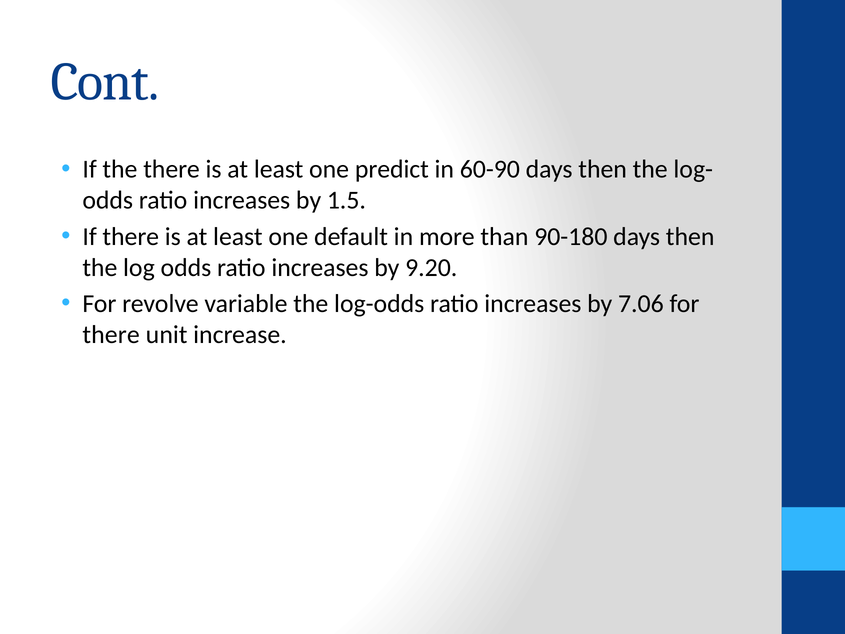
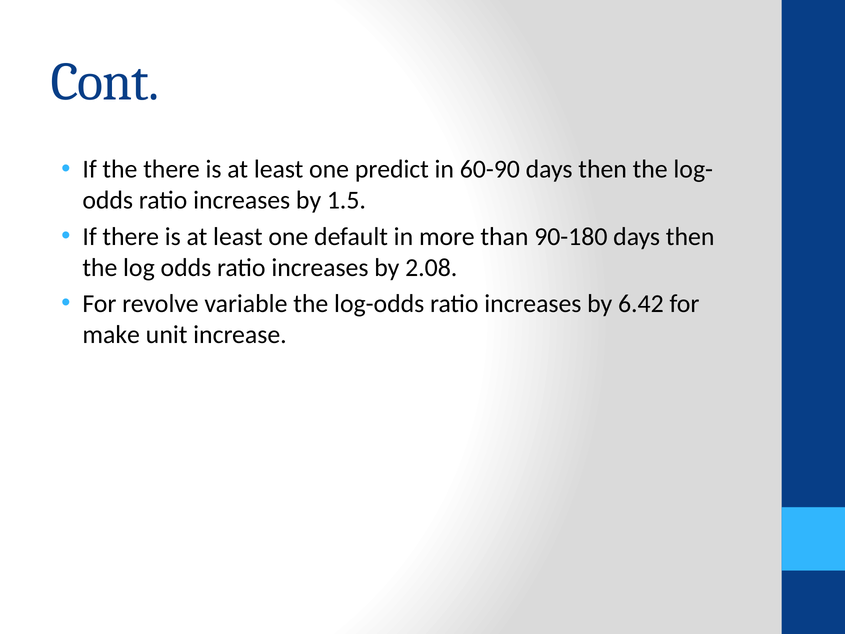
9.20: 9.20 -> 2.08
7.06: 7.06 -> 6.42
there at (111, 335): there -> make
